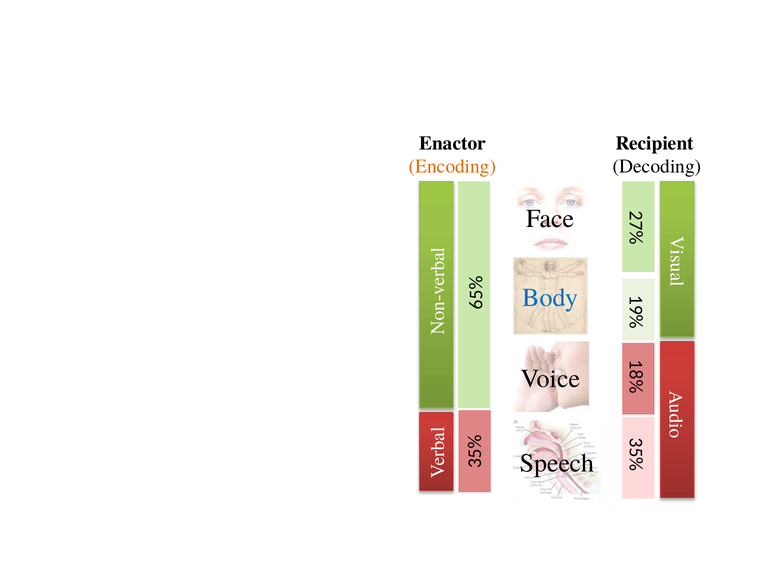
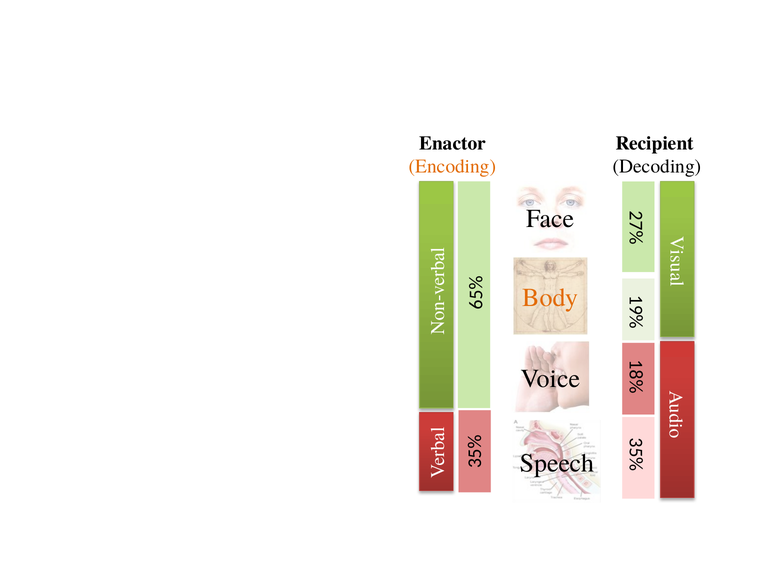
Body colour: blue -> orange
